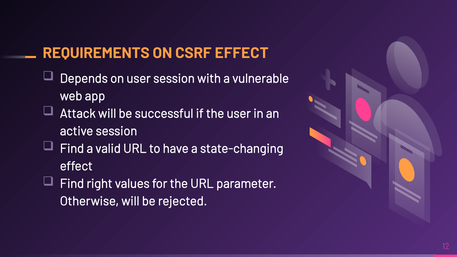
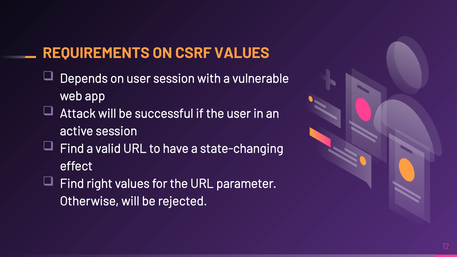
CSRF EFFECT: EFFECT -> VALUES
